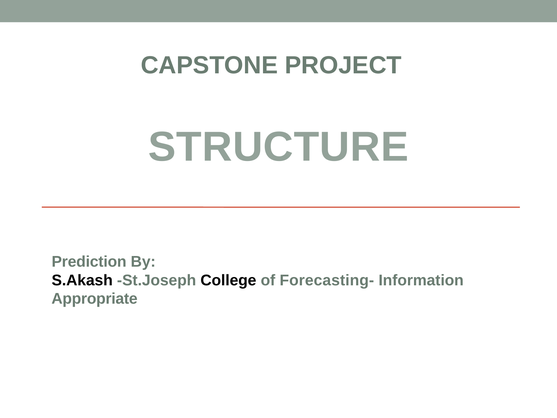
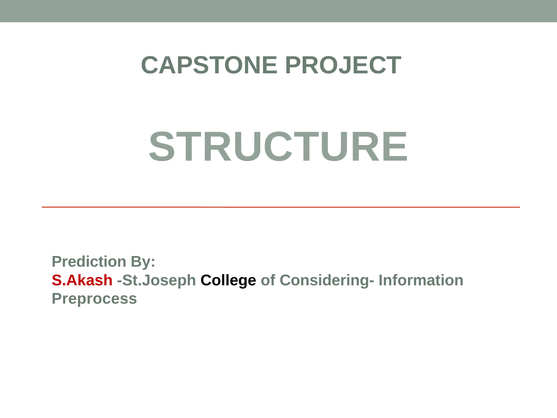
S.Akash colour: black -> red
Forecasting-: Forecasting- -> Considering-
Appropriate: Appropriate -> Preprocess
